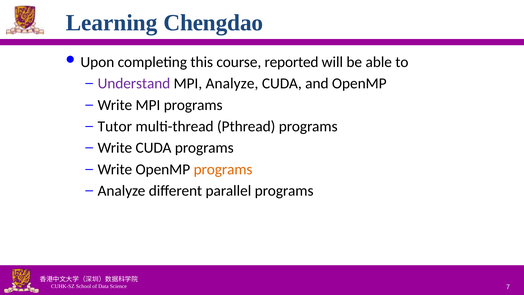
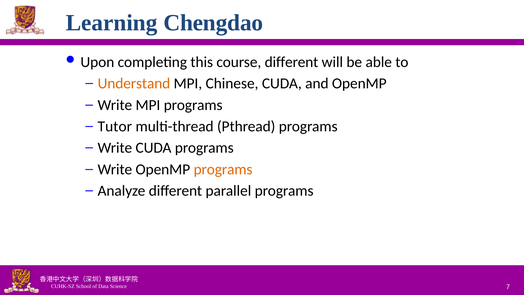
course reported: reported -> different
Understand colour: purple -> orange
MPI Analyze: Analyze -> Chinese
